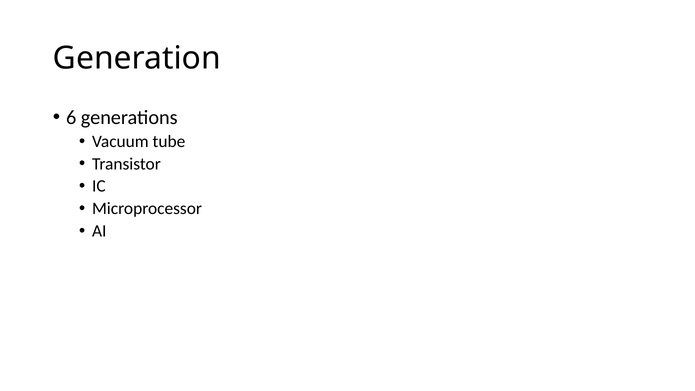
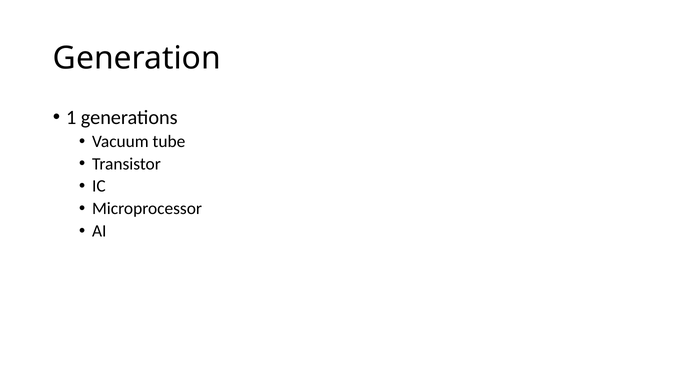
6: 6 -> 1
